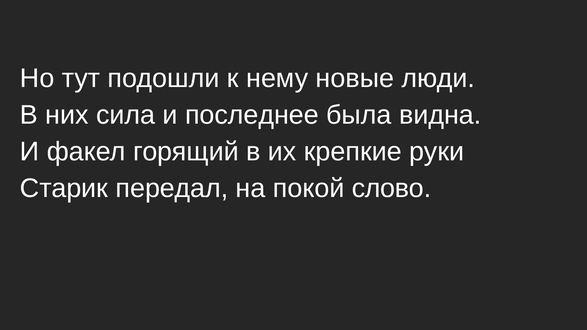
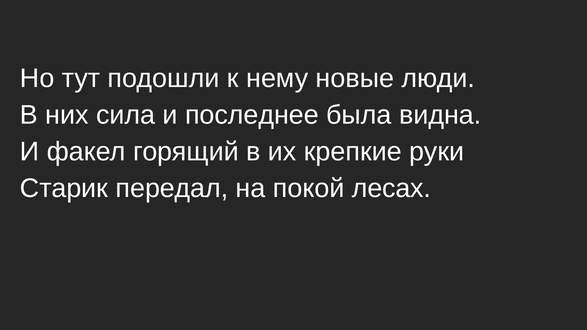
слово: слово -> лесах
